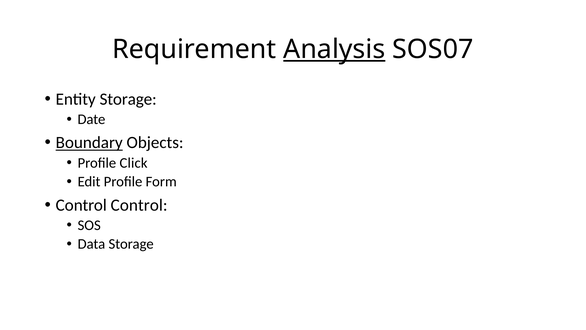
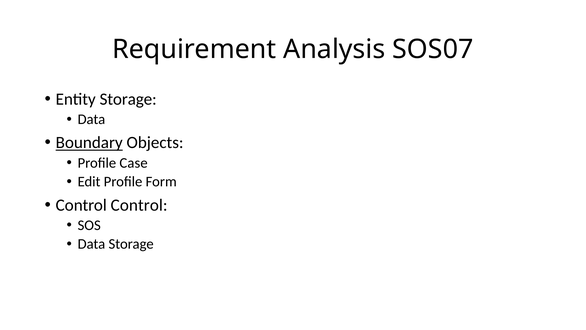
Analysis underline: present -> none
Date at (91, 119): Date -> Data
Click: Click -> Case
